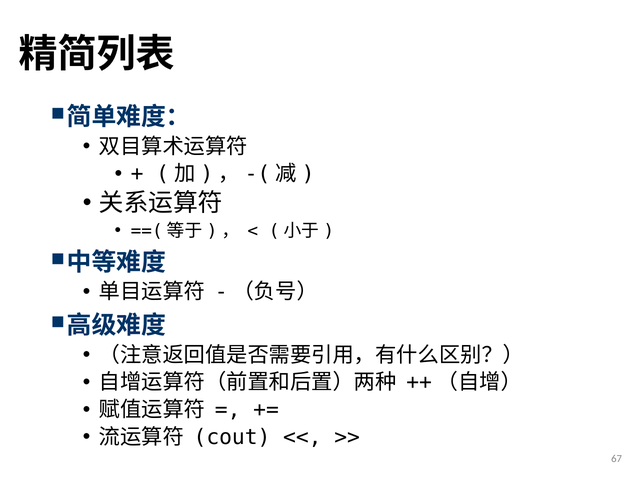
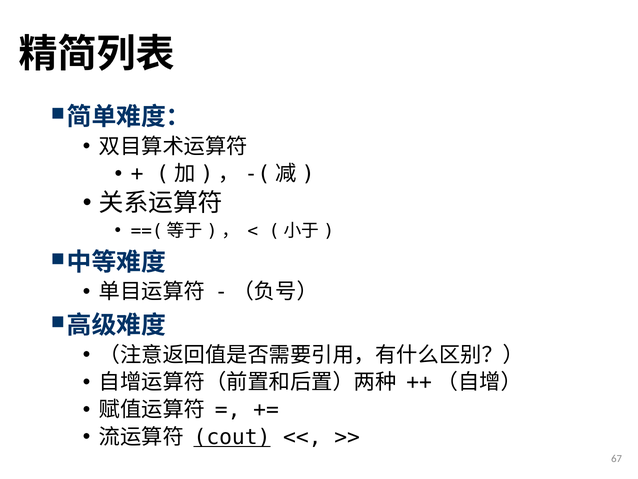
cout underline: none -> present
